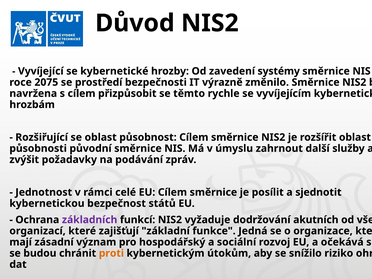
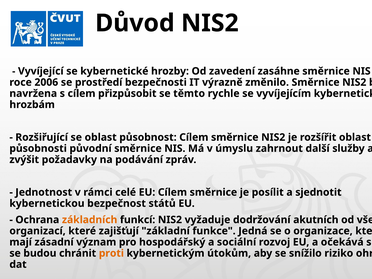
systémy: systémy -> zasáhne
2075: 2075 -> 2006
základních colour: purple -> orange
